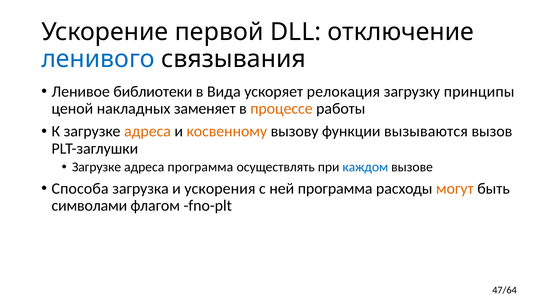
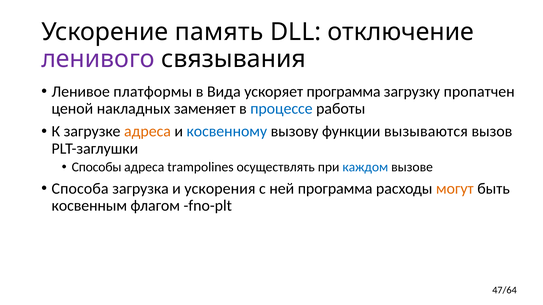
первой: первой -> память
ленивого colour: blue -> purple
библиотеки: библиотеки -> платформы
ускоряет релокация: релокация -> программа
принципы: принципы -> пропатчен
процессе colour: orange -> blue
косвенному colour: orange -> blue
Загрузке at (97, 167): Загрузке -> Способы
адреса программа: программа -> trampolines
символами: символами -> косвенным
